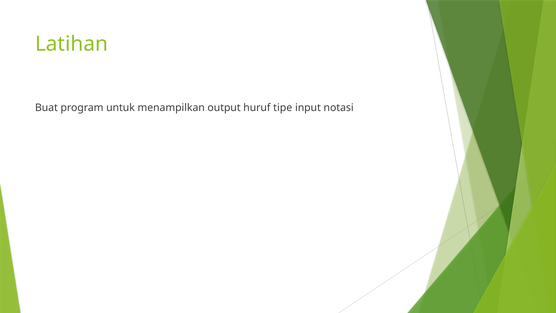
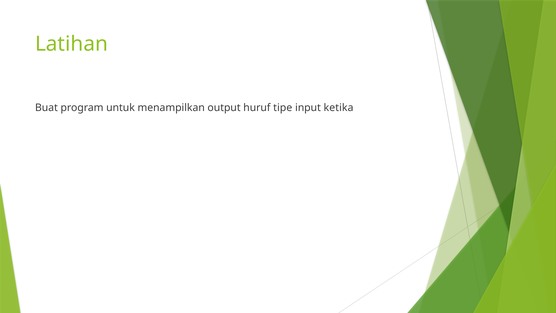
notasi: notasi -> ketika
